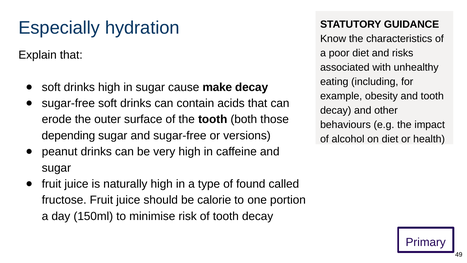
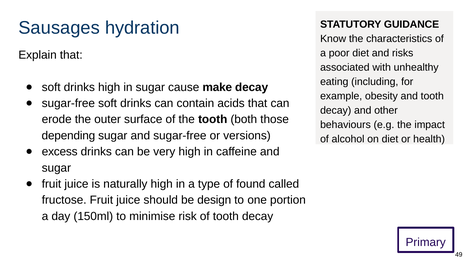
Especially: Especially -> Sausages
peanut: peanut -> excess
calorie: calorie -> design
